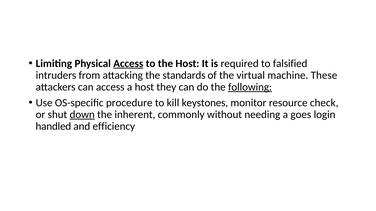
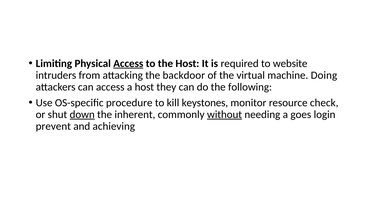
falsified: falsified -> website
standards: standards -> backdoor
These: These -> Doing
following underline: present -> none
without underline: none -> present
handled: handled -> prevent
efficiency: efficiency -> achieving
